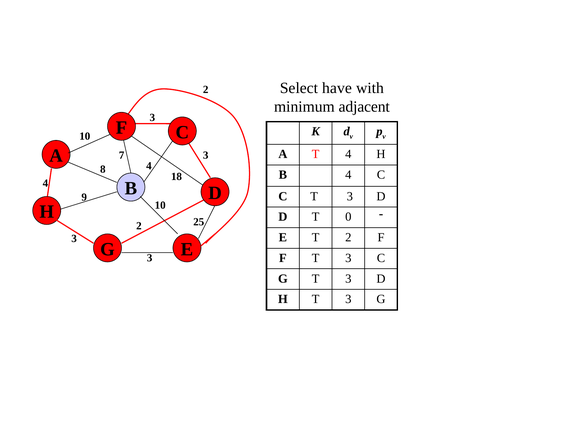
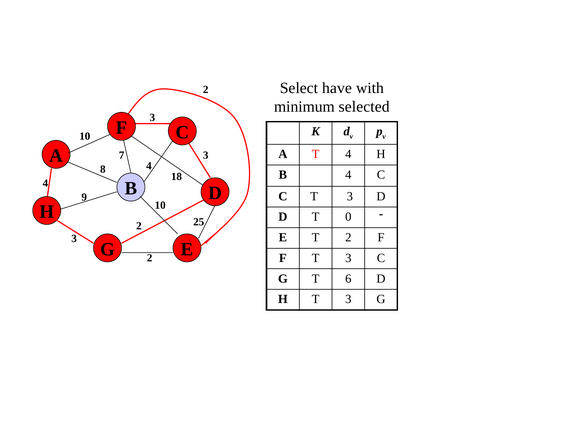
adjacent: adjacent -> selected
3 at (150, 258): 3 -> 2
G T 3: 3 -> 6
